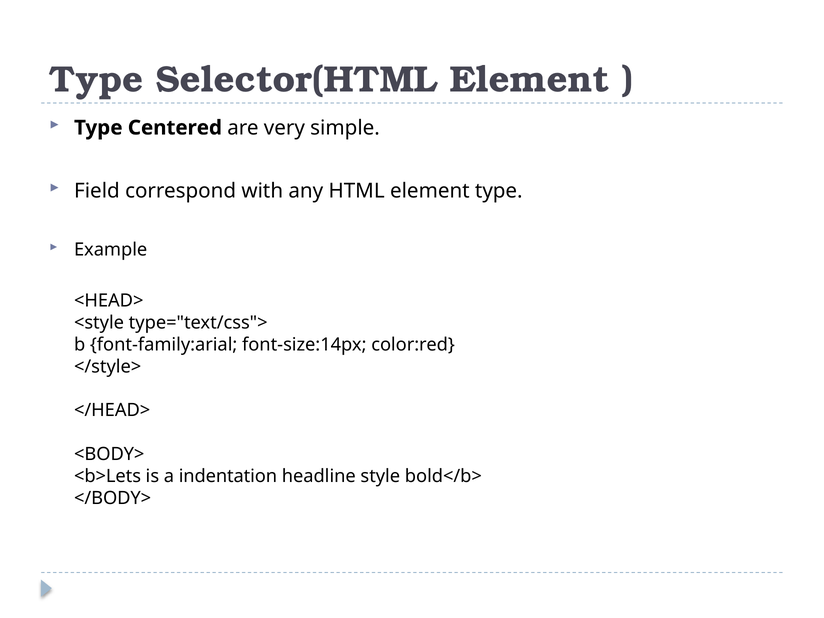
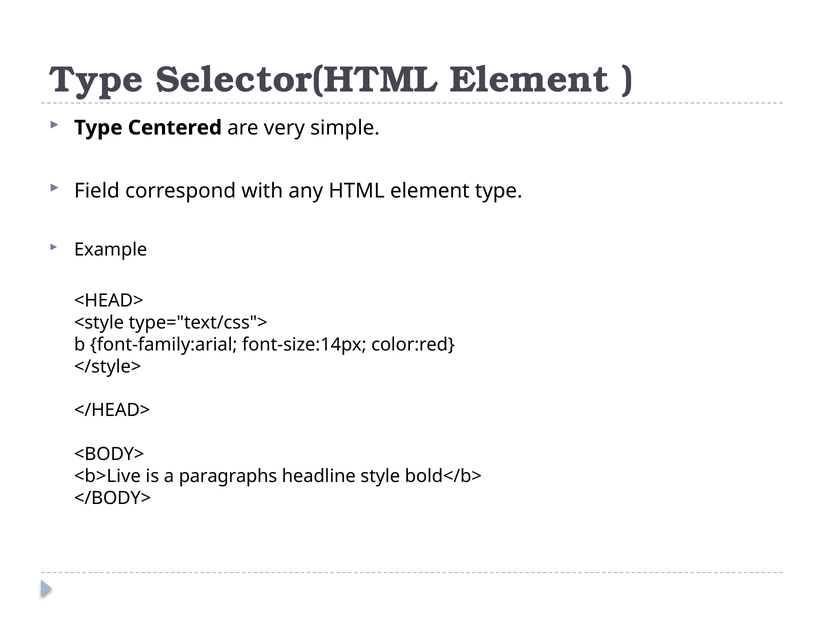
<b>Lets: <b>Lets -> <b>Live
indentation: indentation -> paragraphs
